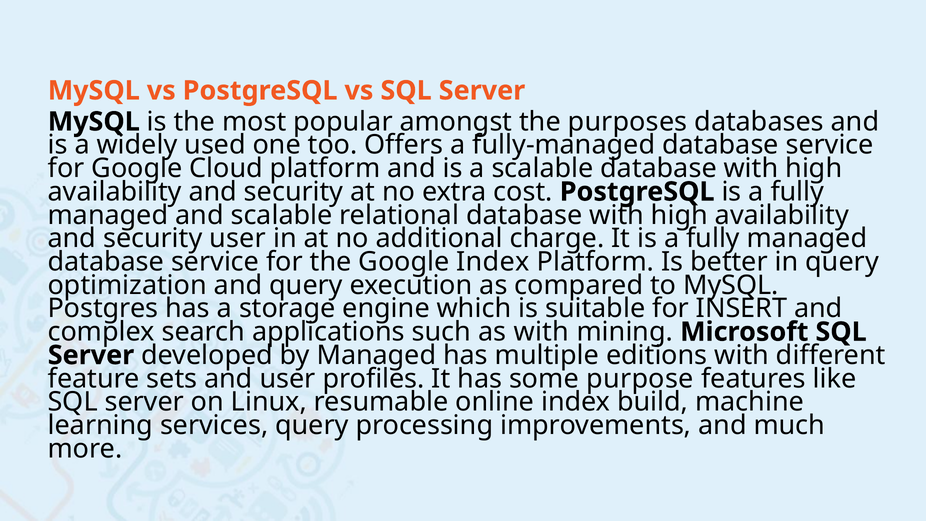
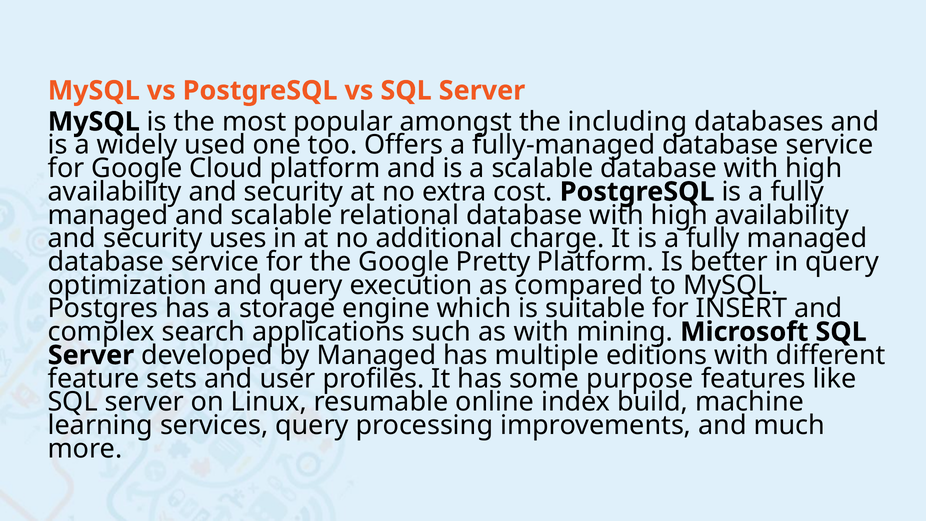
purposes: purposes -> including
security user: user -> uses
Google Index: Index -> Pretty
